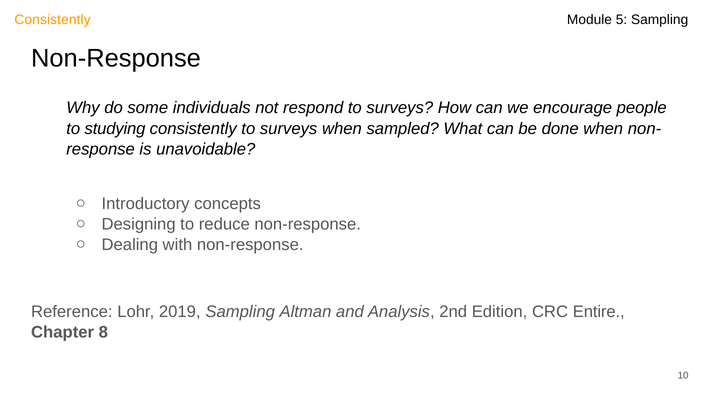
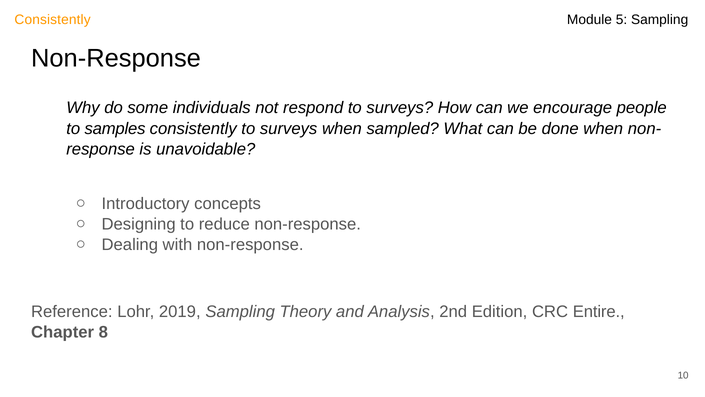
studying: studying -> samples
Altman: Altman -> Theory
